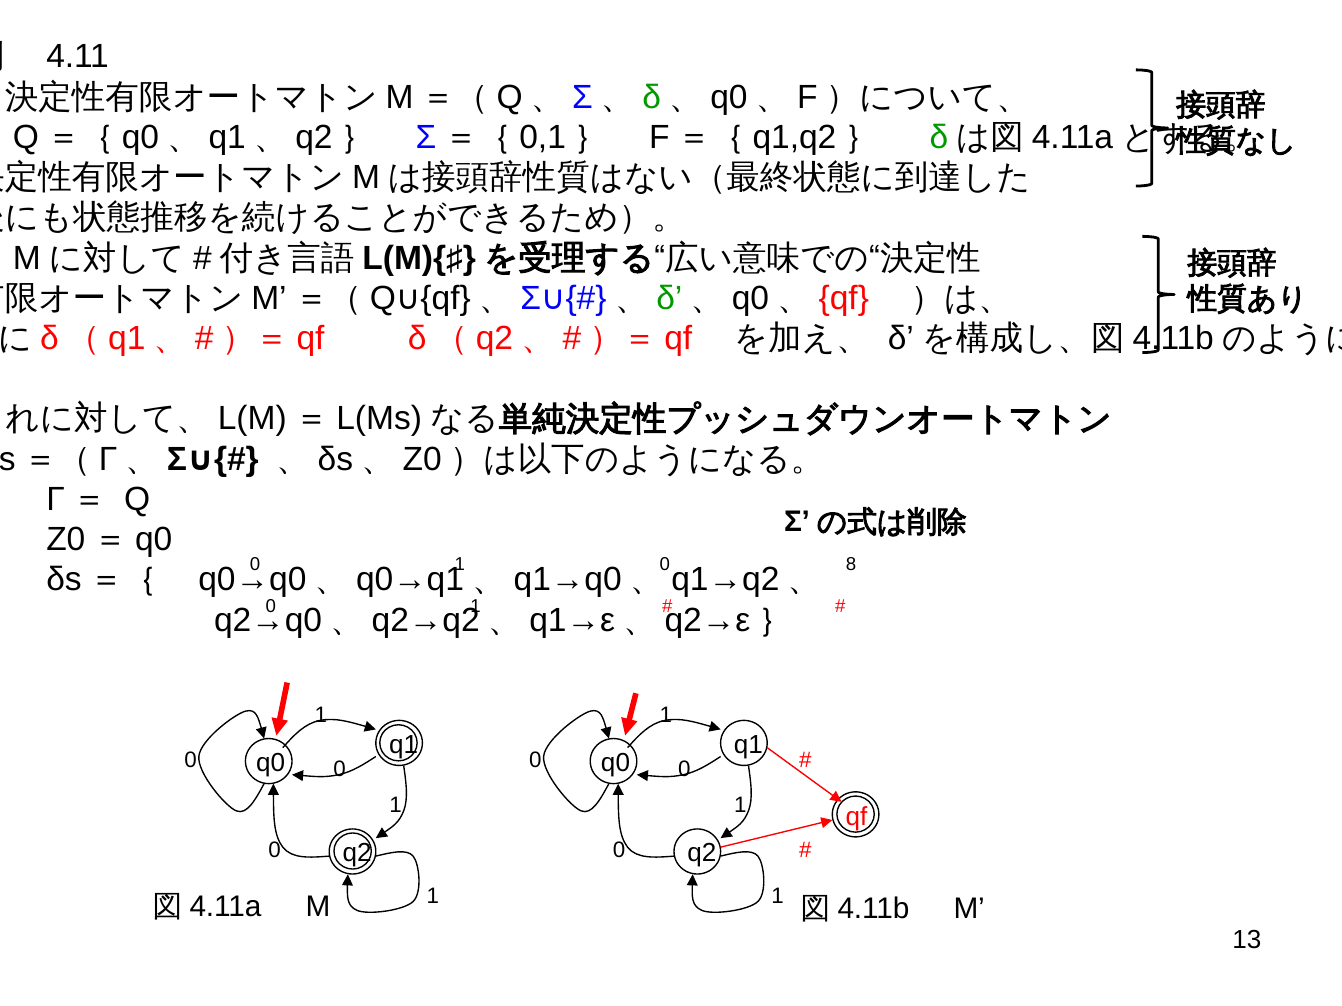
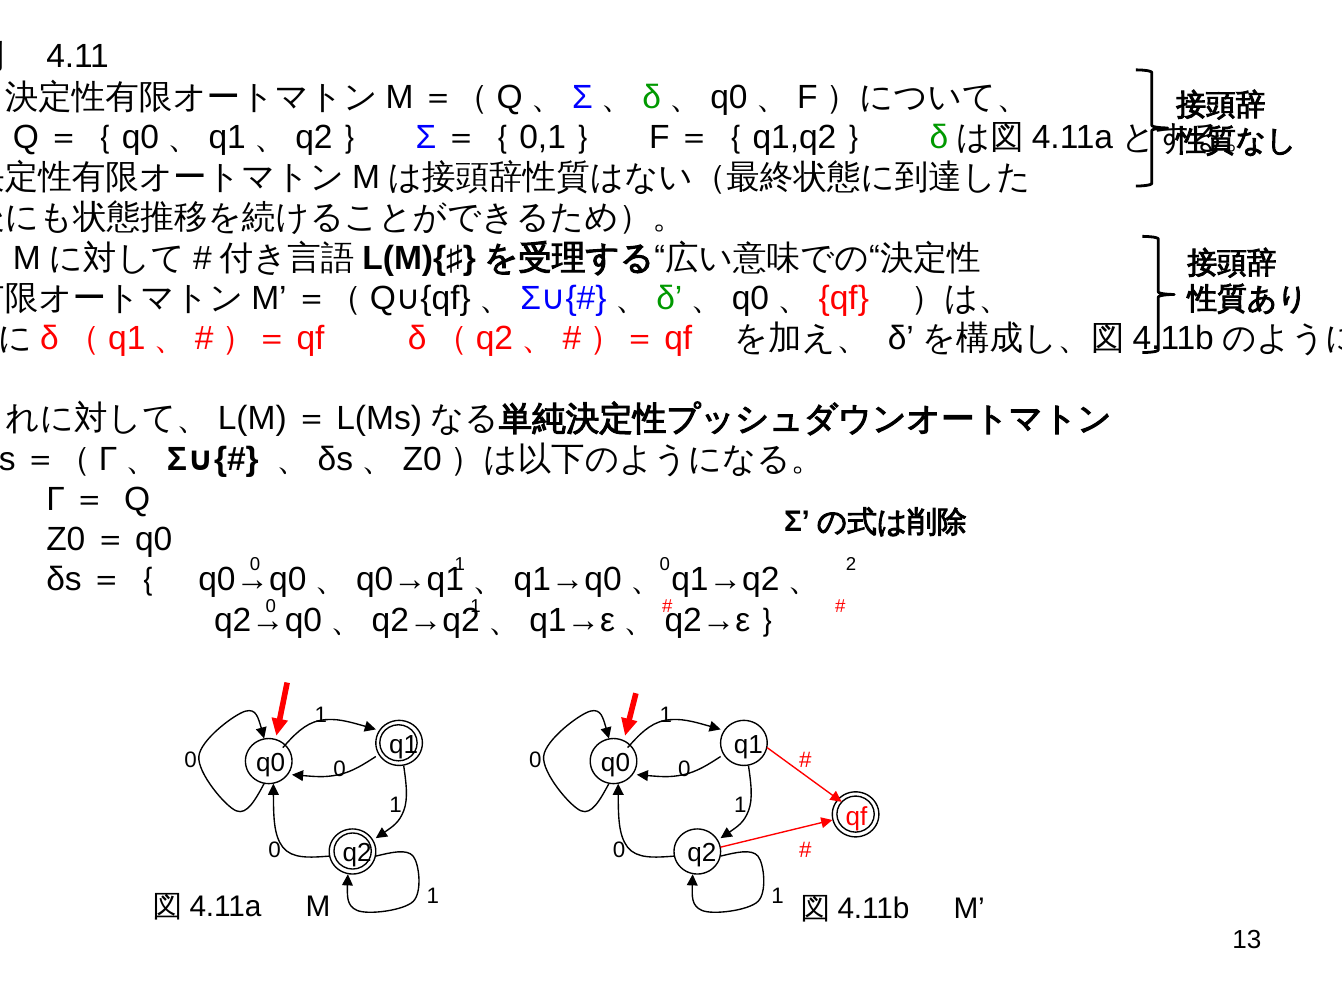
8: 8 -> 2
